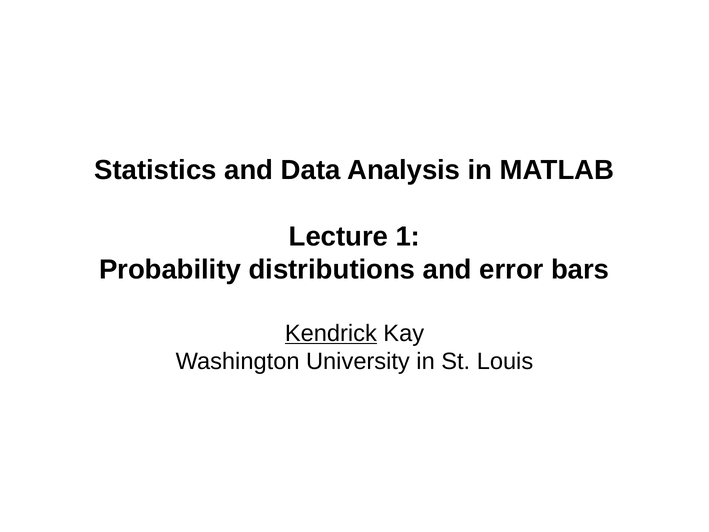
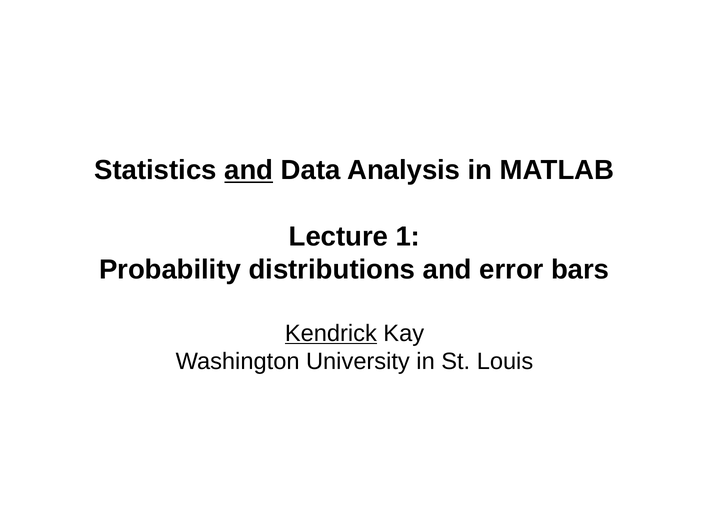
and at (249, 170) underline: none -> present
